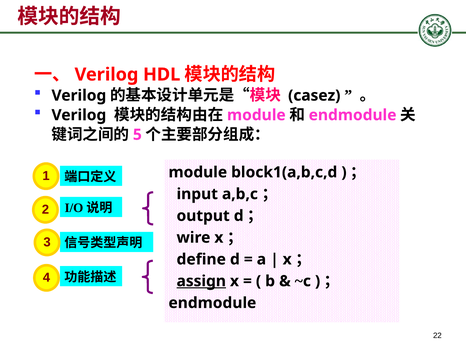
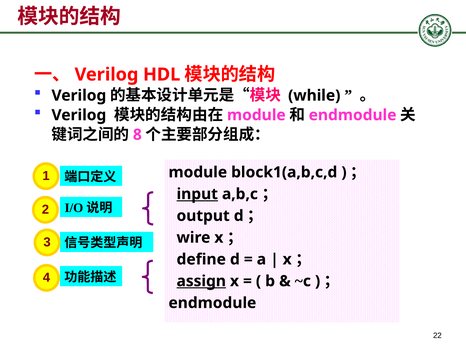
casez: casez -> while
5: 5 -> 8
input underline: none -> present
